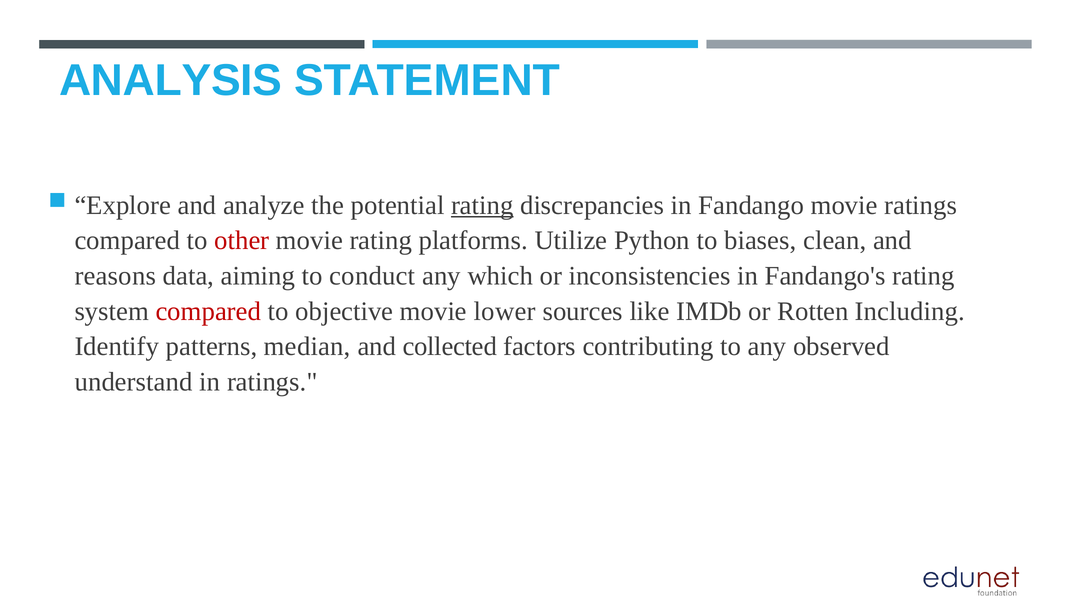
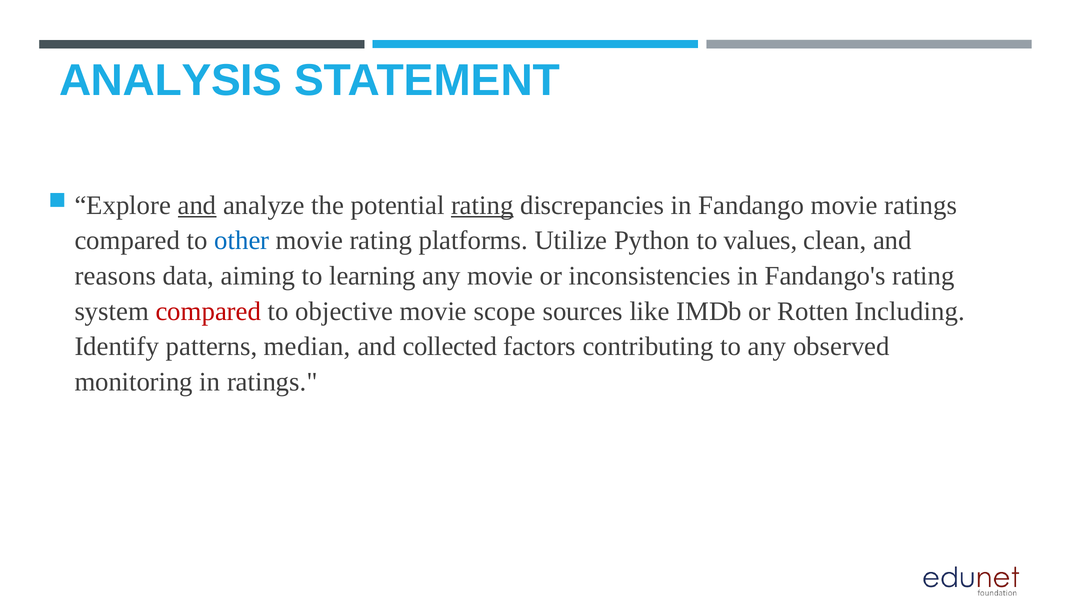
and at (197, 205) underline: none -> present
other colour: red -> blue
biases: biases -> values
conduct: conduct -> learning
any which: which -> movie
lower: lower -> scope
understand: understand -> monitoring
